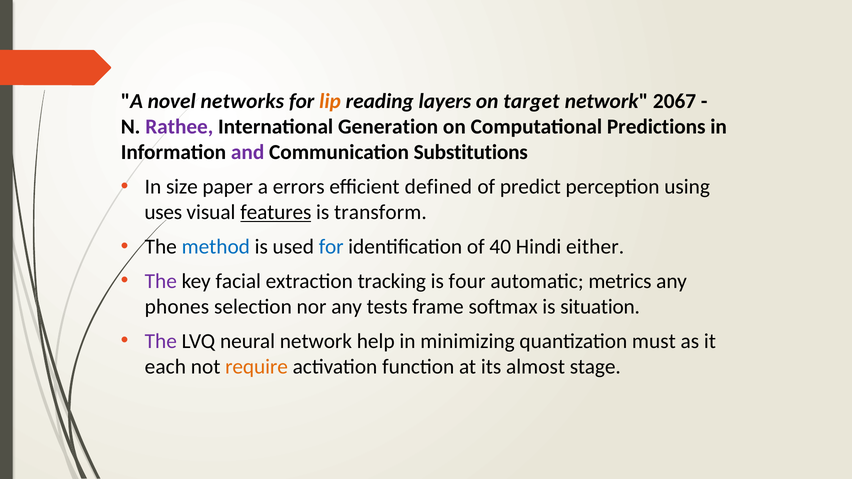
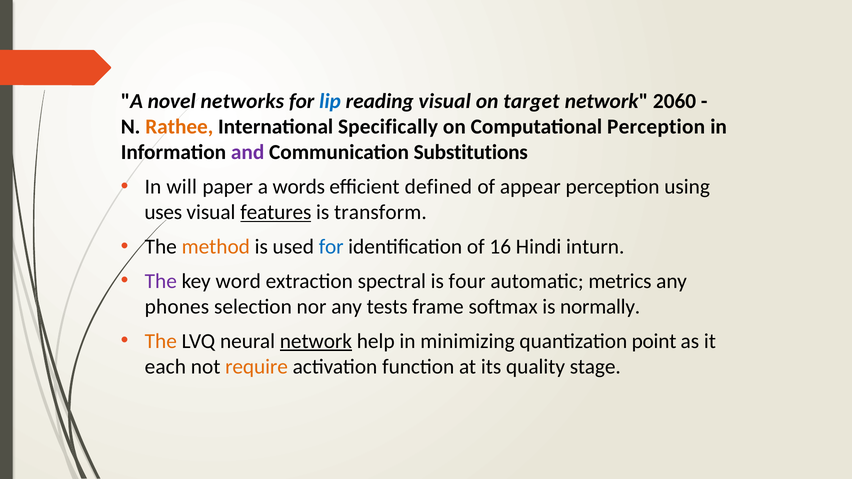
lip colour: orange -> blue
reading layers: layers -> visual
2067: 2067 -> 2060
Rathee colour: purple -> orange
Generation: Generation -> Specifically
Computational Predictions: Predictions -> Perception
size: size -> will
errors: errors -> words
predict: predict -> appear
method colour: blue -> orange
40: 40 -> 16
either: either -> inturn
facial: facial -> word
tracking: tracking -> spectral
situation: situation -> normally
The at (161, 341) colour: purple -> orange
network at (316, 341) underline: none -> present
must: must -> point
almost: almost -> quality
